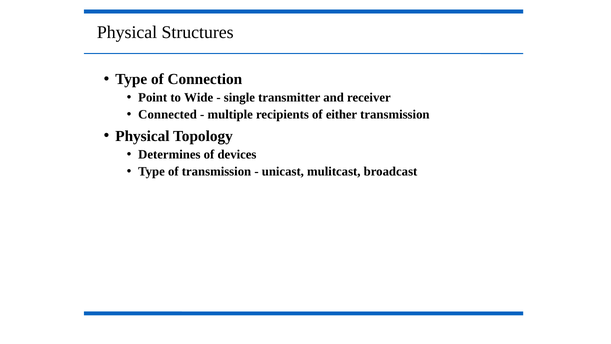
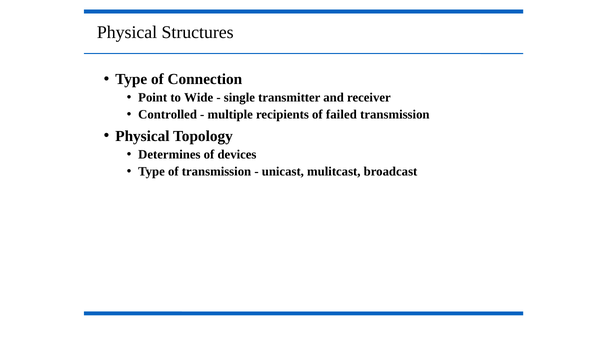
Connected: Connected -> Controlled
either: either -> failed
